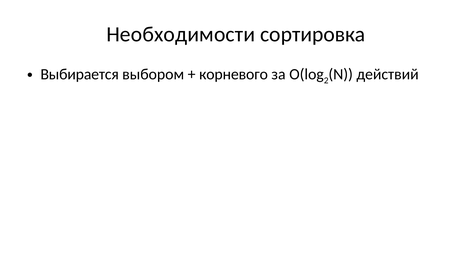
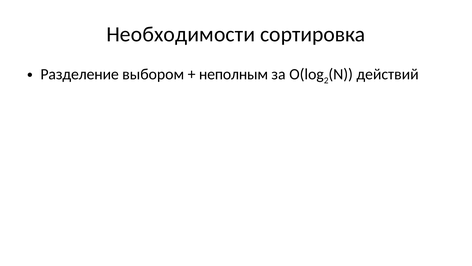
Выбирается: Выбирается -> Разделение
корневого: корневого -> неполным
